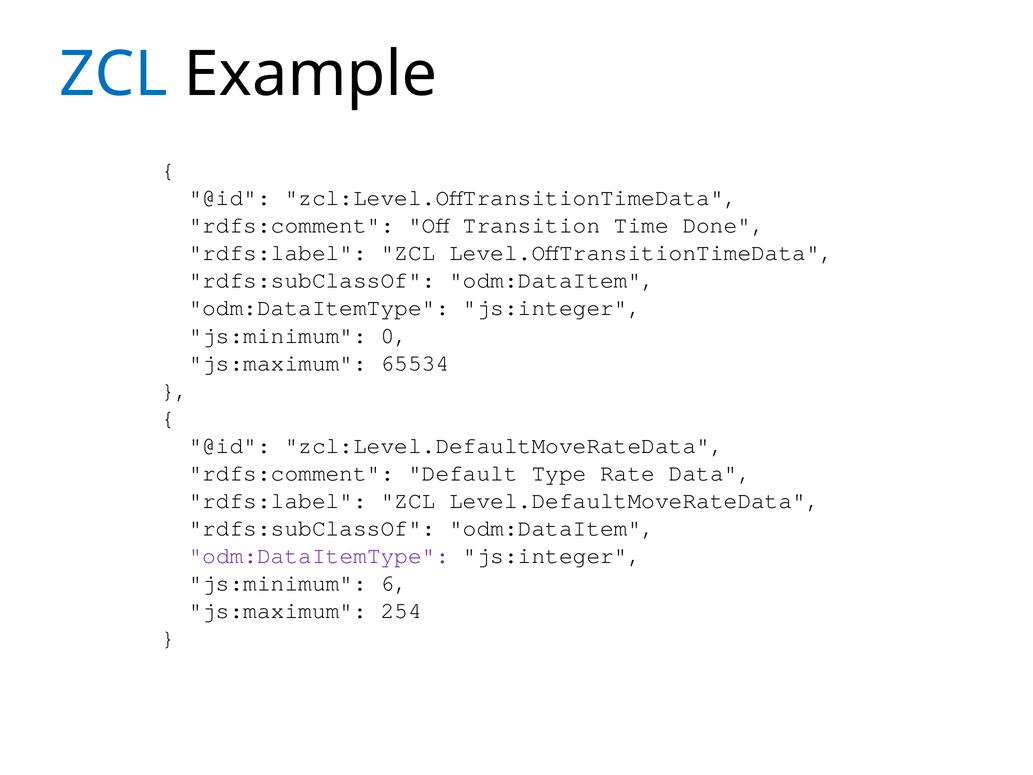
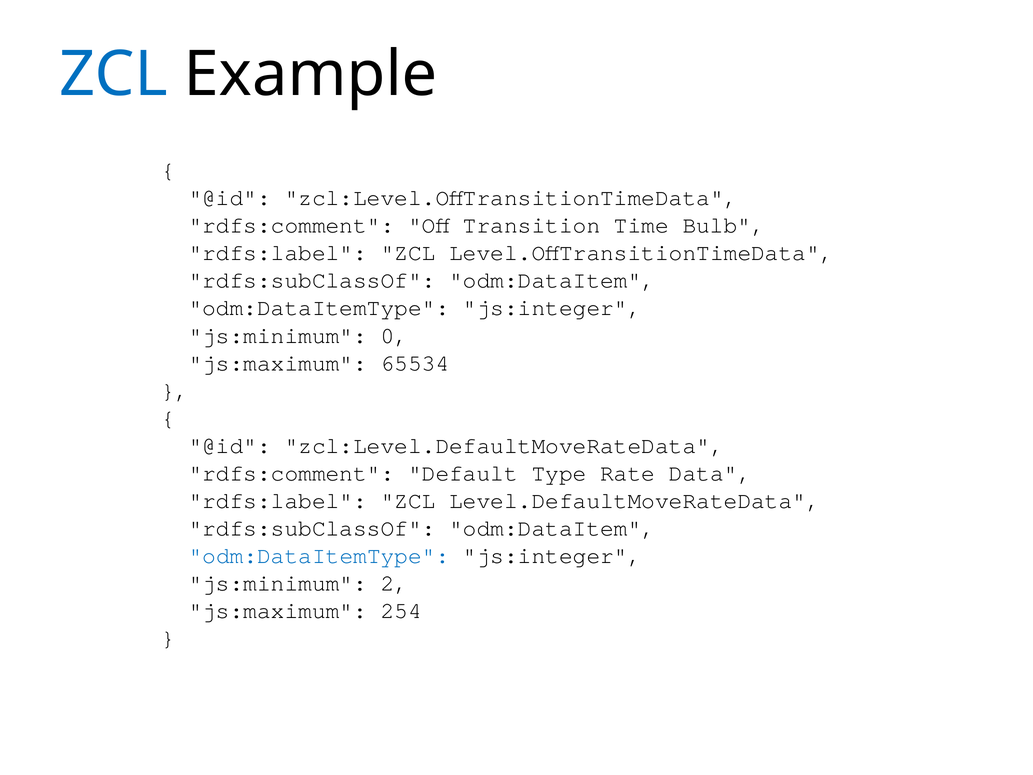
Done: Done -> Bulb
odm:DataItemType at (319, 556) colour: purple -> blue
6: 6 -> 2
